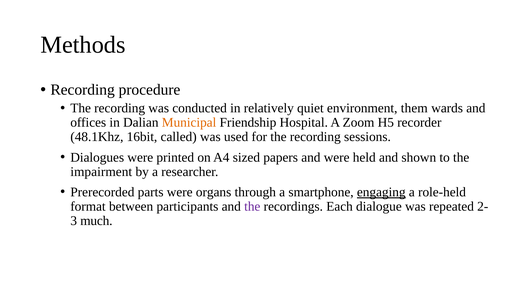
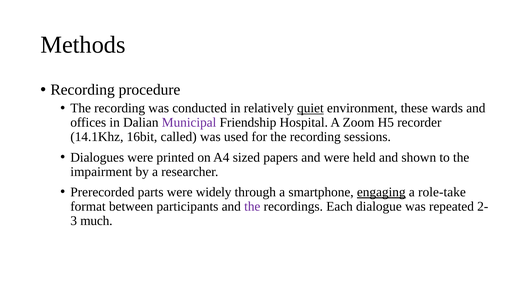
quiet underline: none -> present
them: them -> these
Municipal colour: orange -> purple
48.1Khz: 48.1Khz -> 14.1Khz
organs: organs -> widely
role-held: role-held -> role-take
